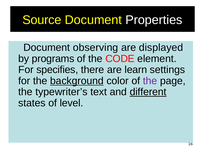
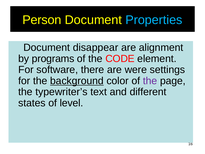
Source: Source -> Person
Properties colour: white -> light blue
observing: observing -> disappear
displayed: displayed -> alignment
specifies: specifies -> software
learn: learn -> were
different underline: present -> none
